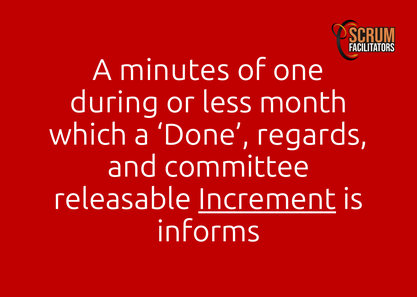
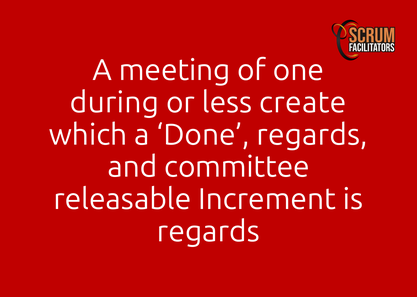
minutes: minutes -> meeting
month: month -> create
Increment underline: present -> none
informs at (208, 232): informs -> regards
